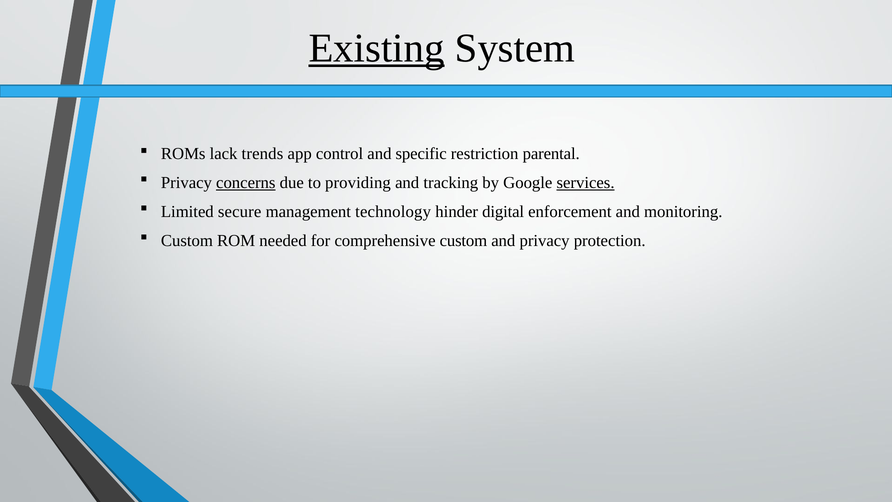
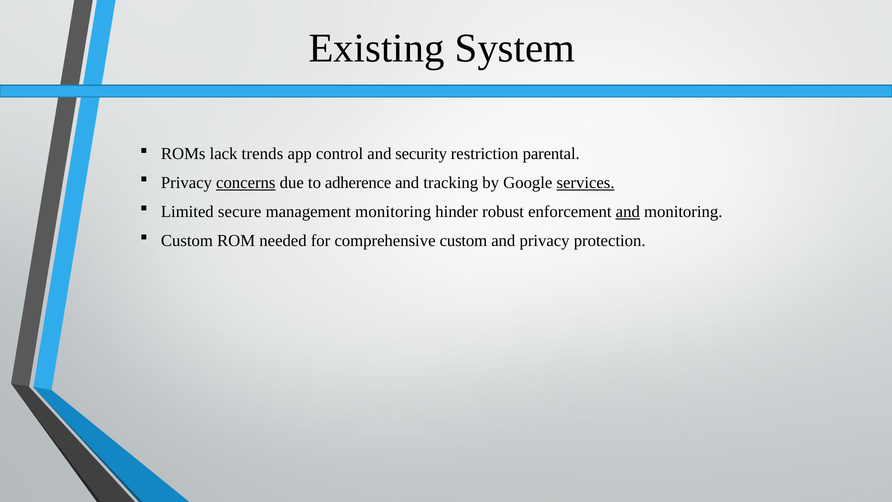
Existing underline: present -> none
specific: specific -> security
providing: providing -> adherence
management technology: technology -> monitoring
digital: digital -> robust
and at (628, 211) underline: none -> present
